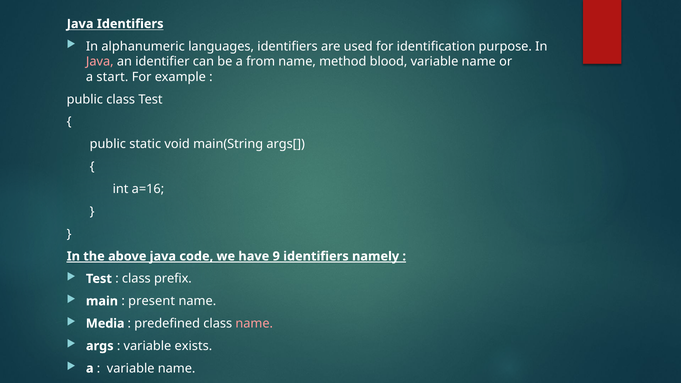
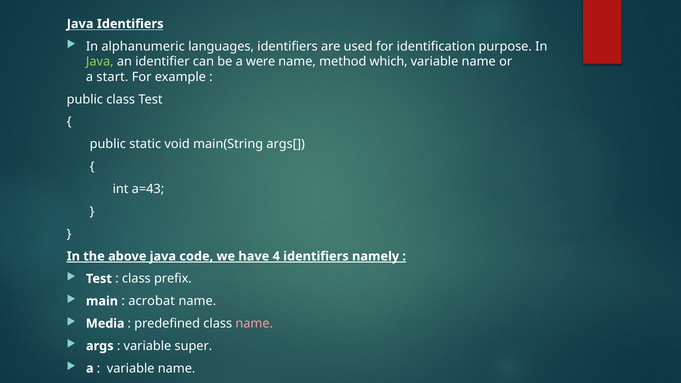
Java at (100, 62) colour: pink -> light green
from: from -> were
blood: blood -> which
a=16: a=16 -> a=43
9: 9 -> 4
present: present -> acrobat
exists: exists -> super
